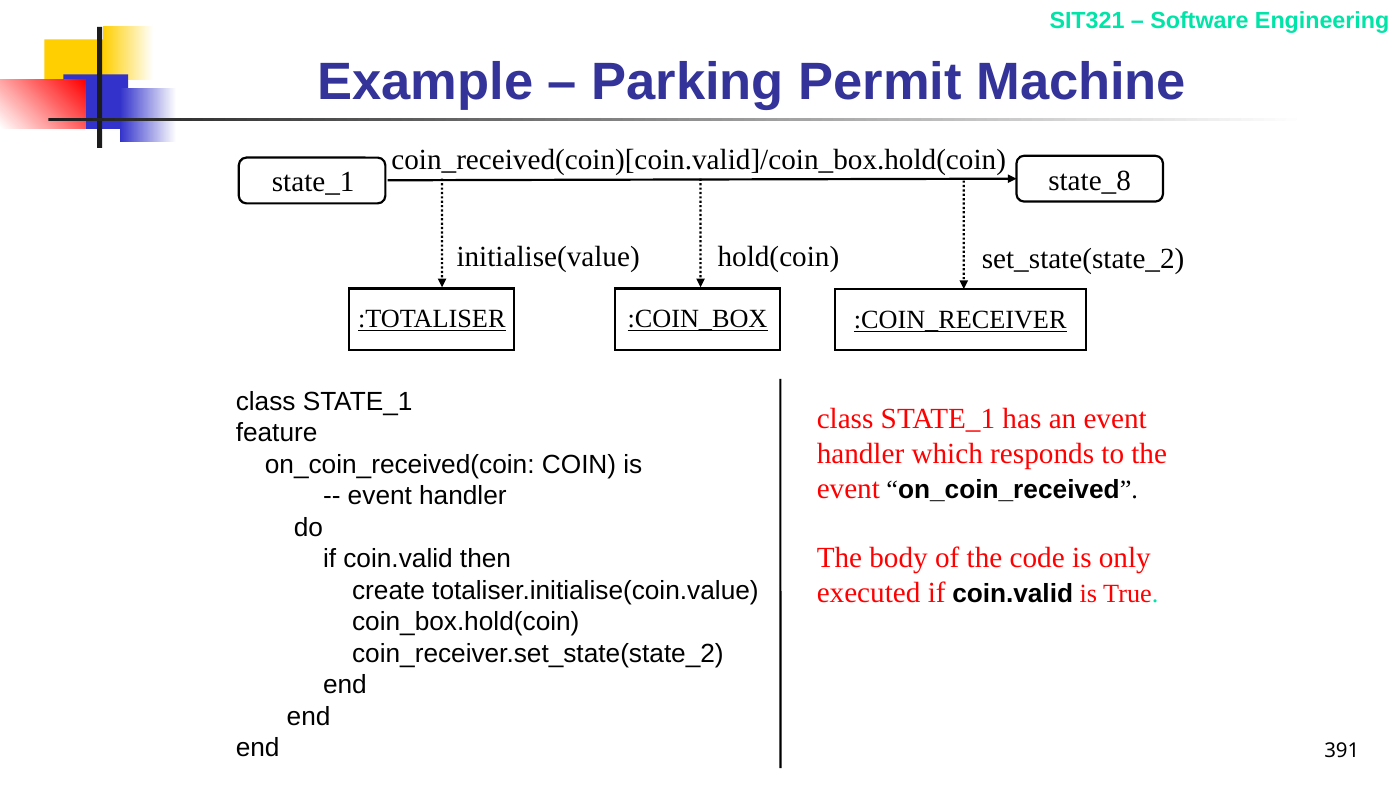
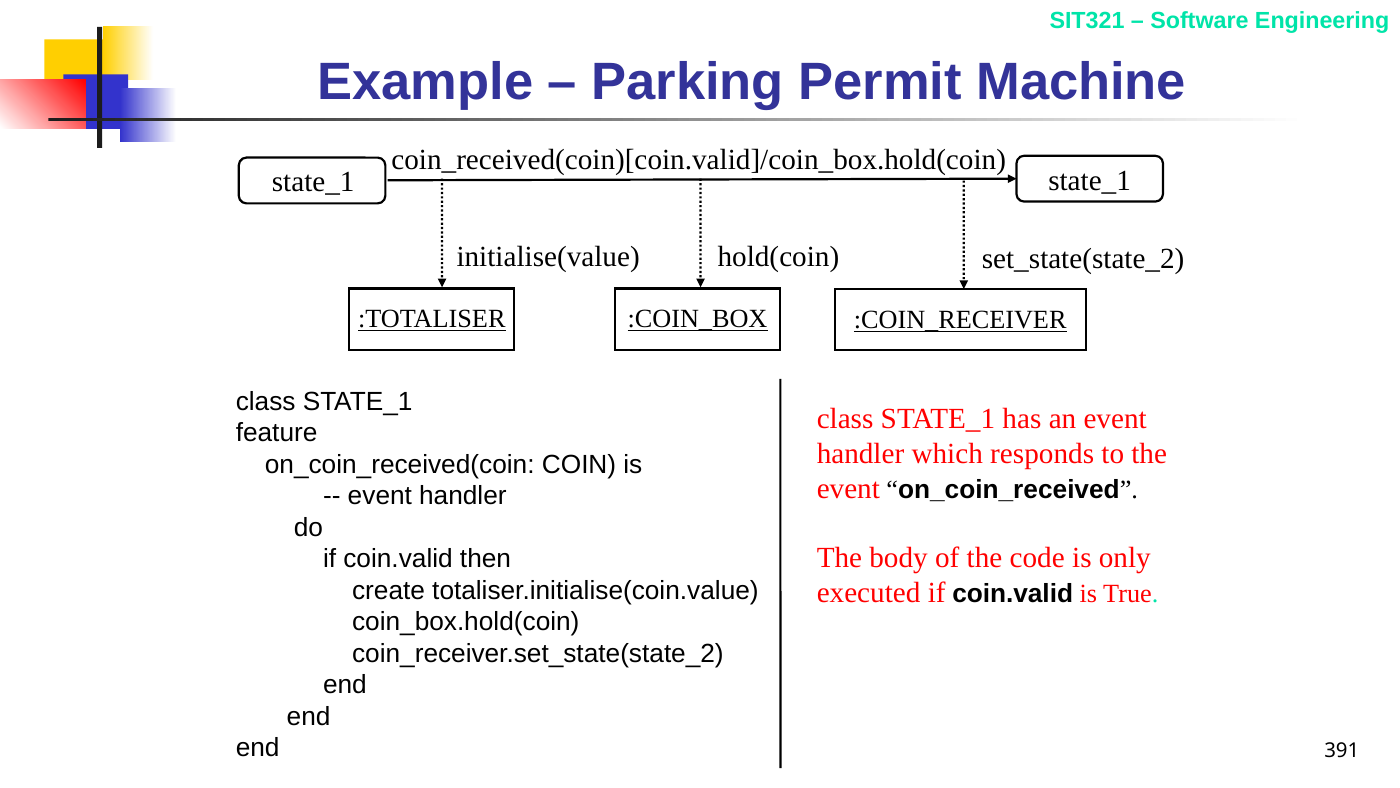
state_8 at (1090, 180): state_8 -> state_1
